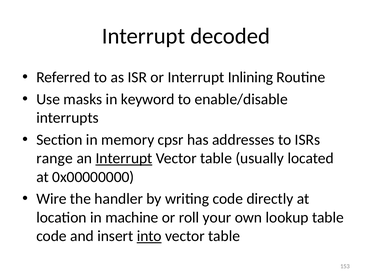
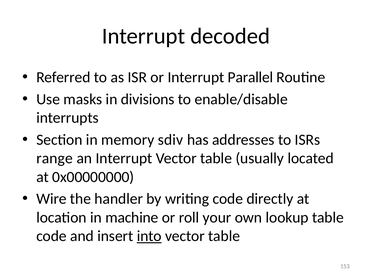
Inlining: Inlining -> Parallel
keyword: keyword -> divisions
cpsr: cpsr -> sdiv
Interrupt at (124, 158) underline: present -> none
